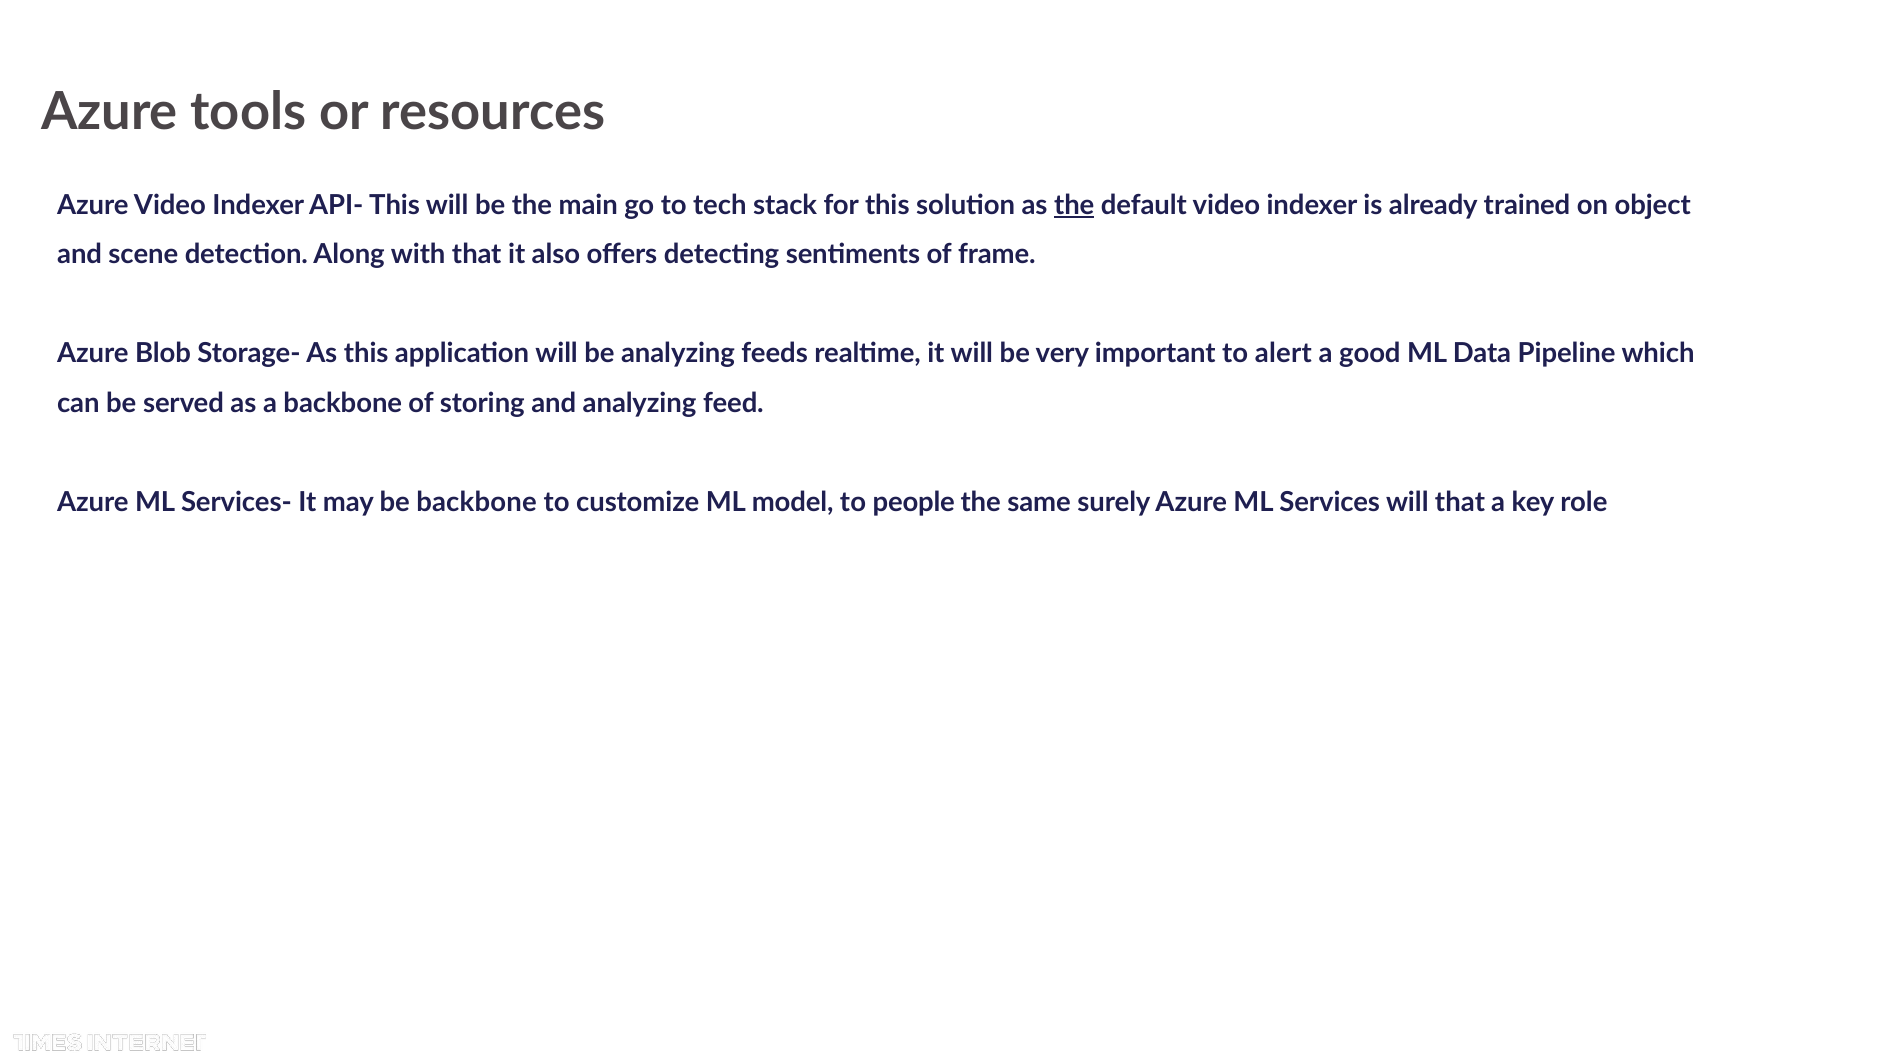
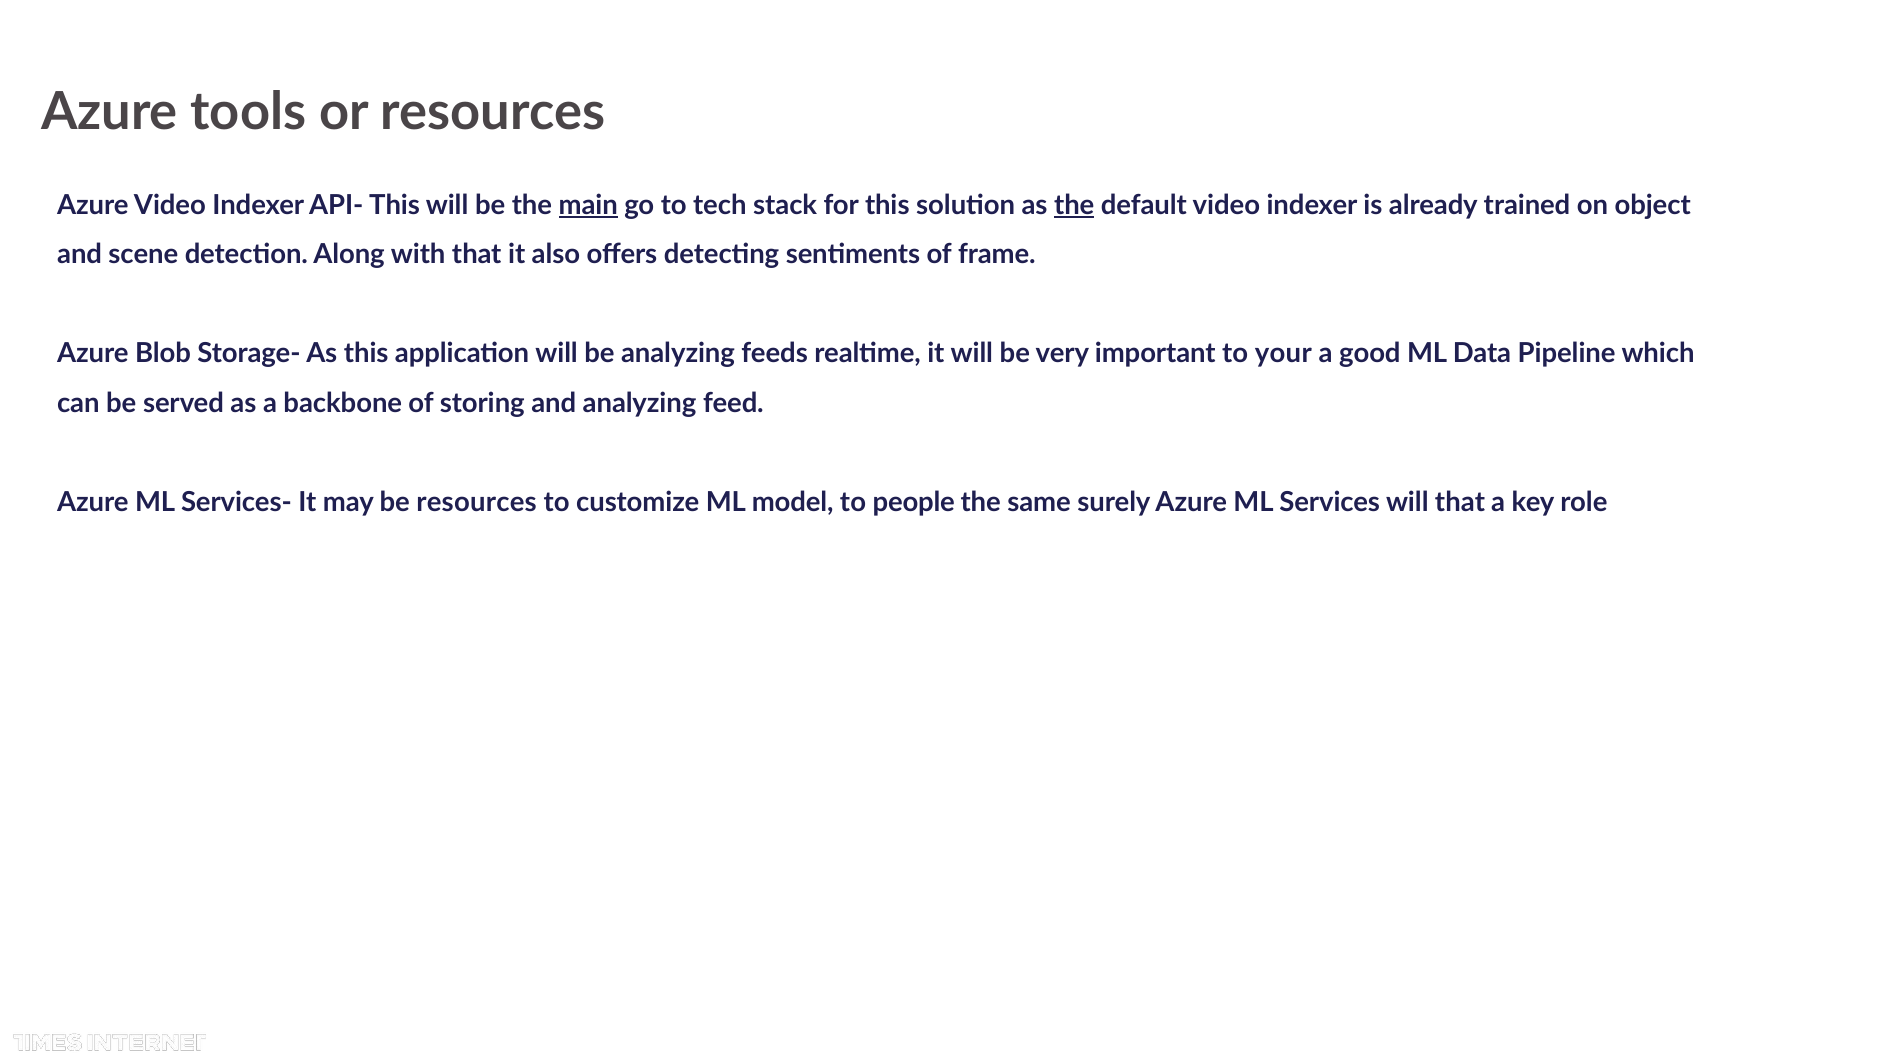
main underline: none -> present
alert: alert -> your
be backbone: backbone -> resources
